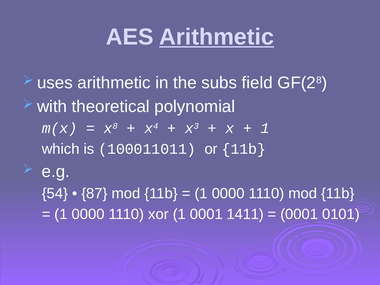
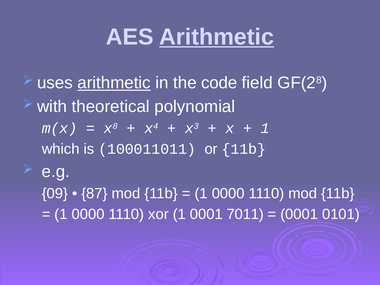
arithmetic at (114, 83) underline: none -> present
subs: subs -> code
54: 54 -> 09
1411: 1411 -> 7011
